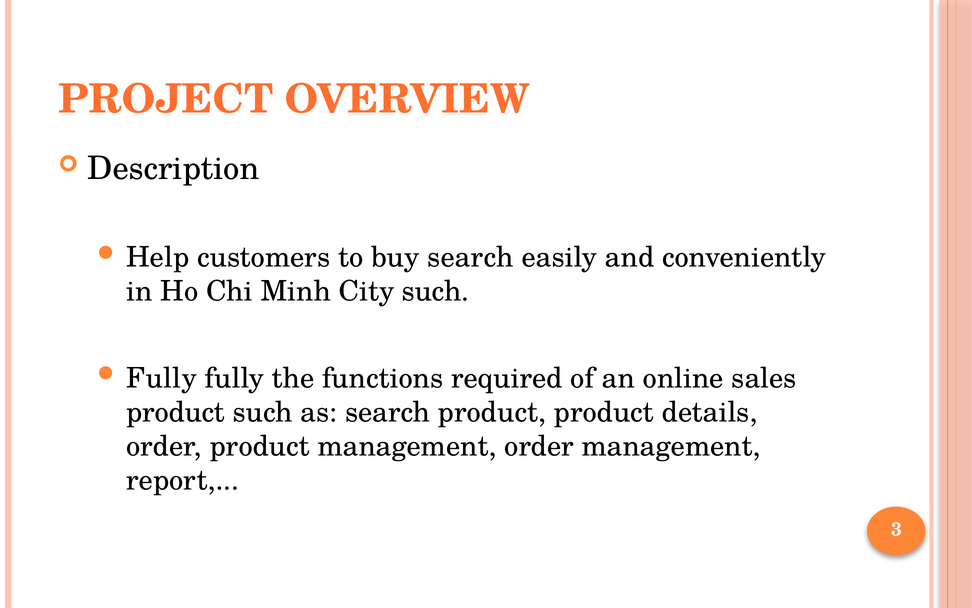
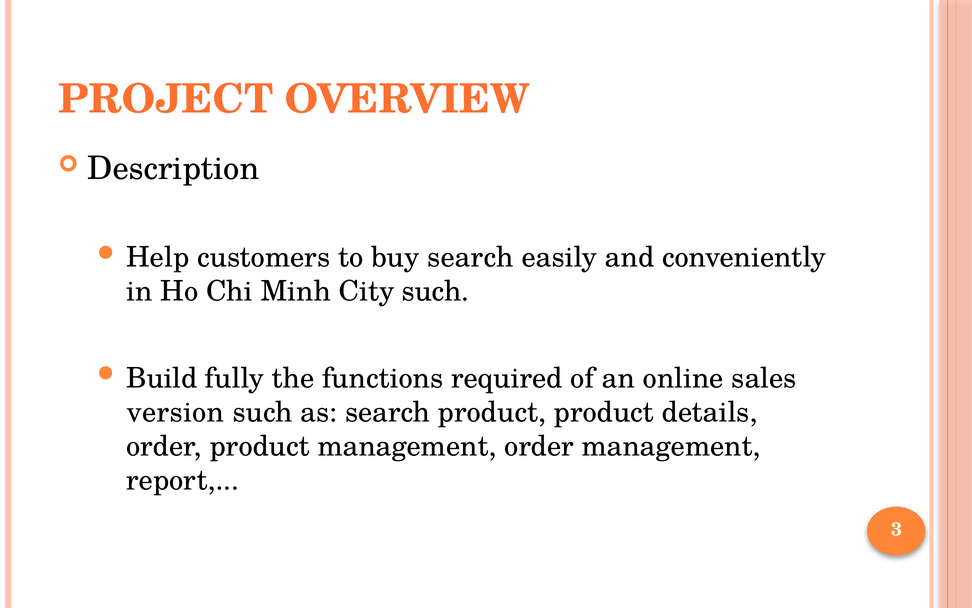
Fully at (162, 378): Fully -> Build
product at (176, 412): product -> version
